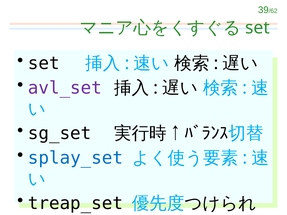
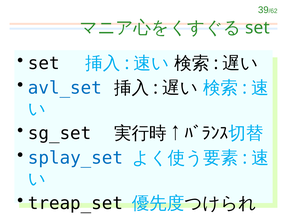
avl_set colour: purple -> blue
